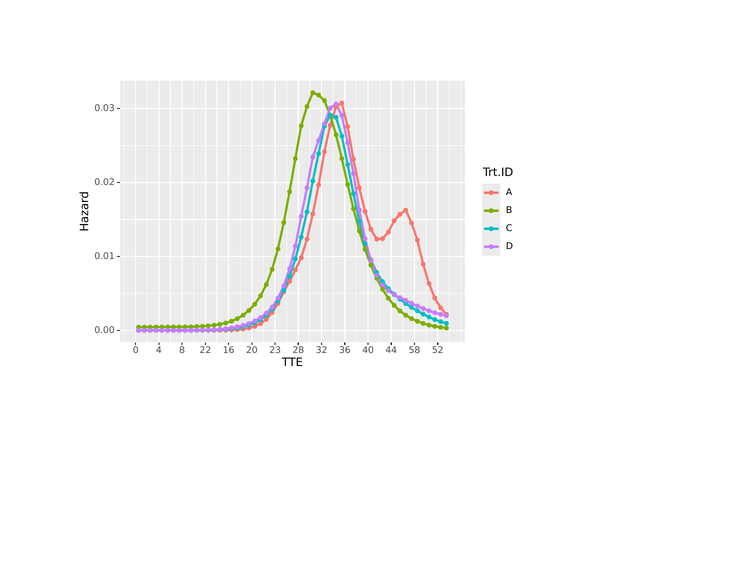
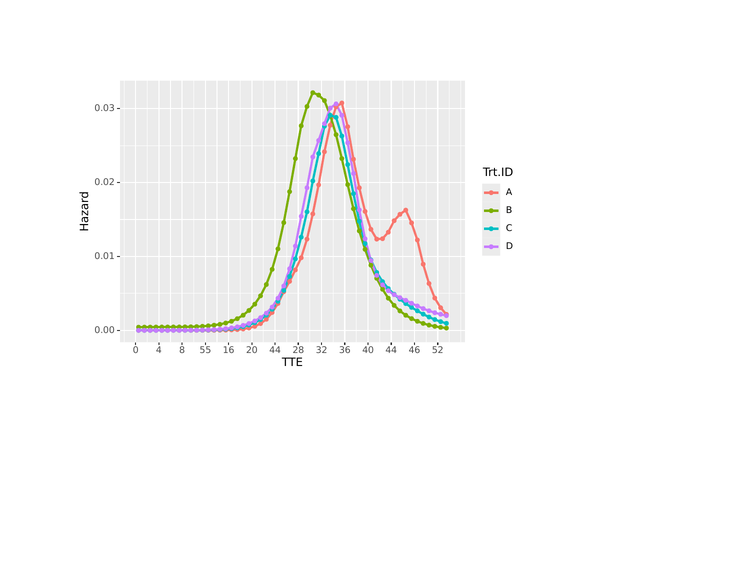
22: 22 -> 55
20 23: 23 -> 44
58: 58 -> 46
